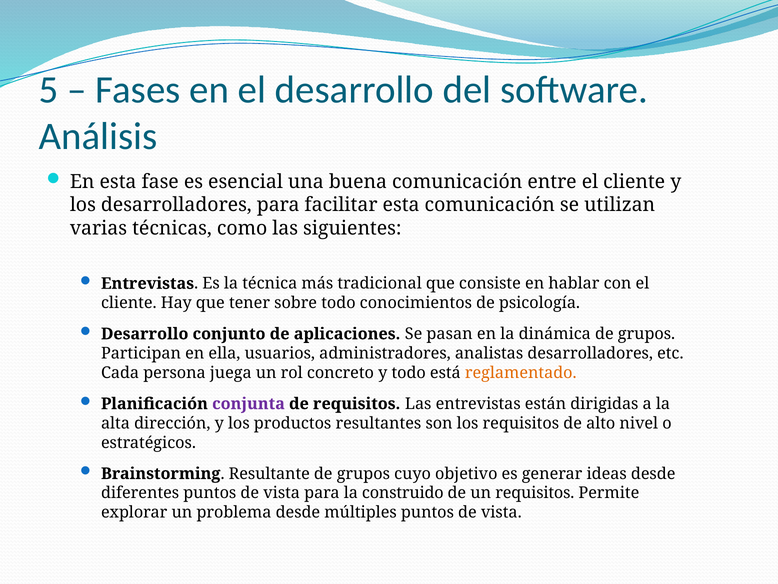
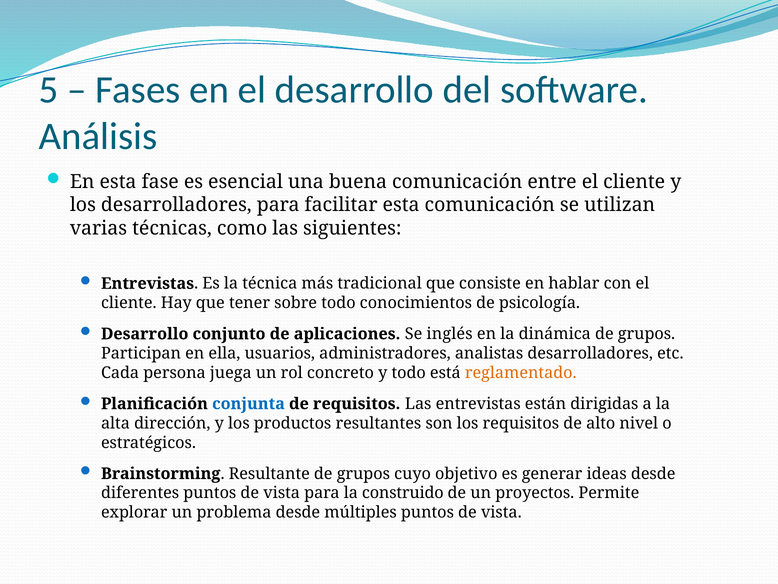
pasan: pasan -> inglés
conjunta colour: purple -> blue
un requisitos: requisitos -> proyectos
